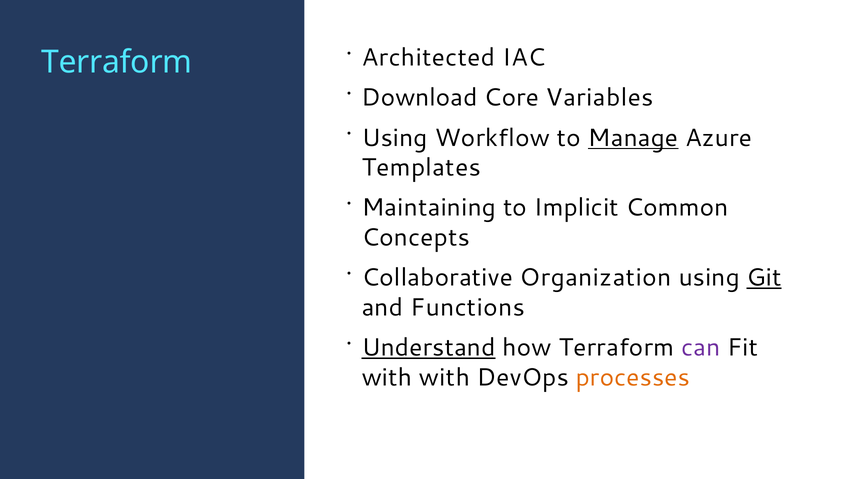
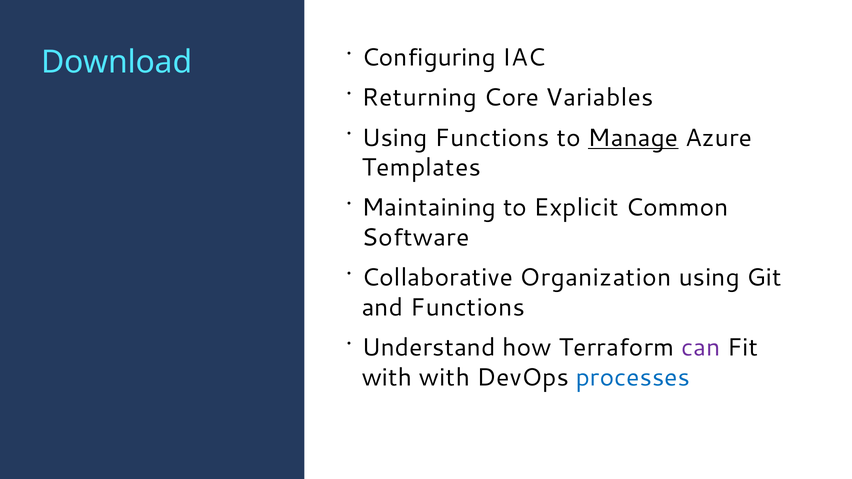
Terraform at (117, 62): Terraform -> Download
Architected: Architected -> Configuring
Download: Download -> Returning
Using Workflow: Workflow -> Functions
Implicit: Implicit -> Explicit
Concepts: Concepts -> Software
Git underline: present -> none
Understand underline: present -> none
processes colour: orange -> blue
